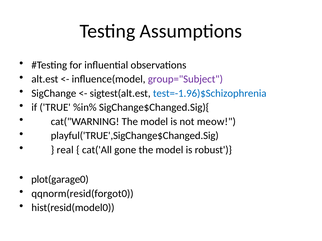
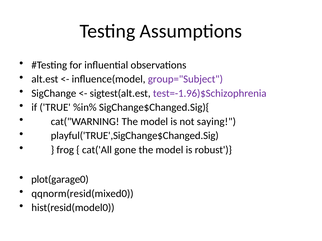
test=-1.96)$Schizophrenia colour: blue -> purple
meow: meow -> saying
real: real -> frog
qqnorm(resid(forgot0: qqnorm(resid(forgot0 -> qqnorm(resid(mixed0
